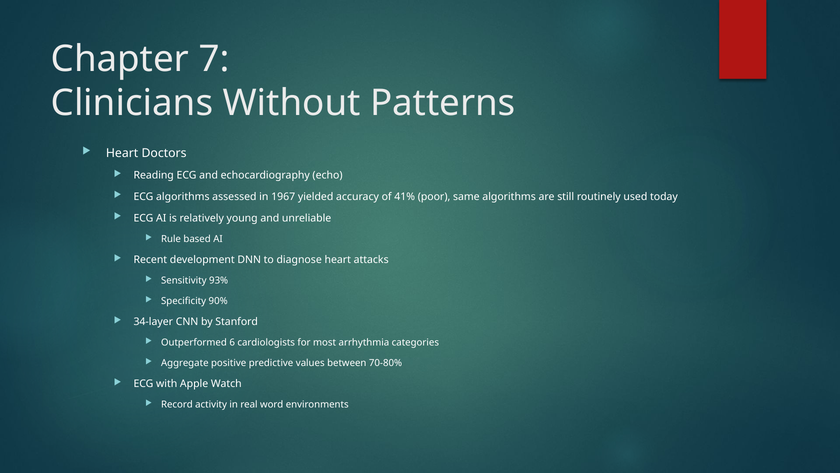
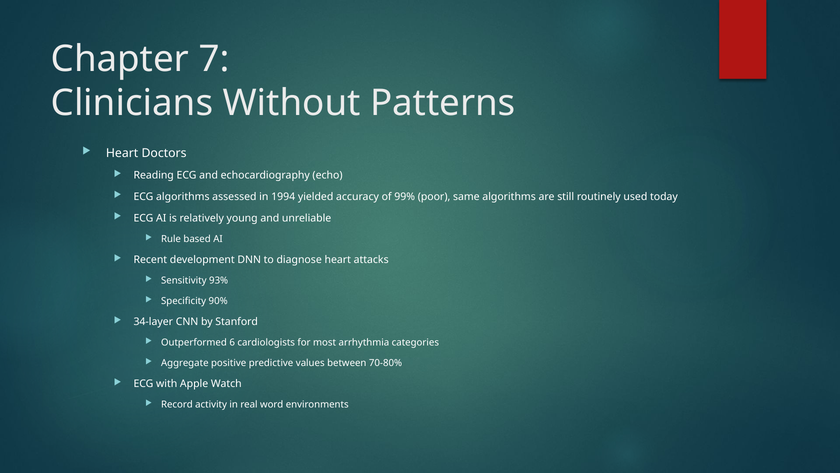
1967: 1967 -> 1994
41%: 41% -> 99%
